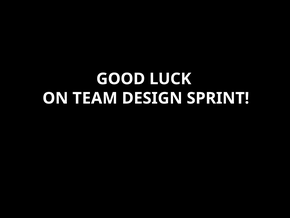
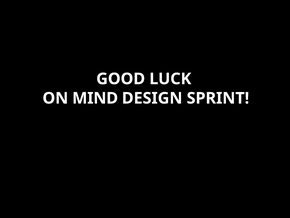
TEAM: TEAM -> MIND
